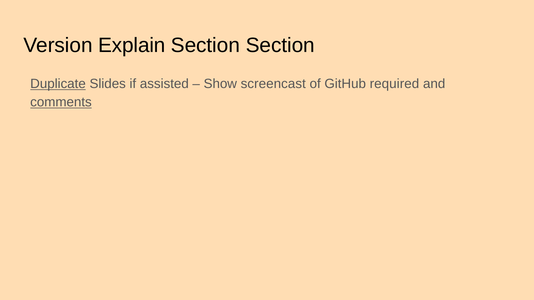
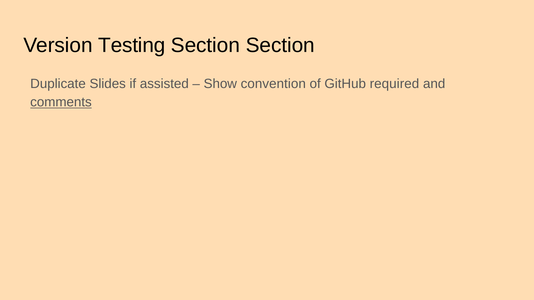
Explain: Explain -> Testing
Duplicate underline: present -> none
screencast: screencast -> convention
